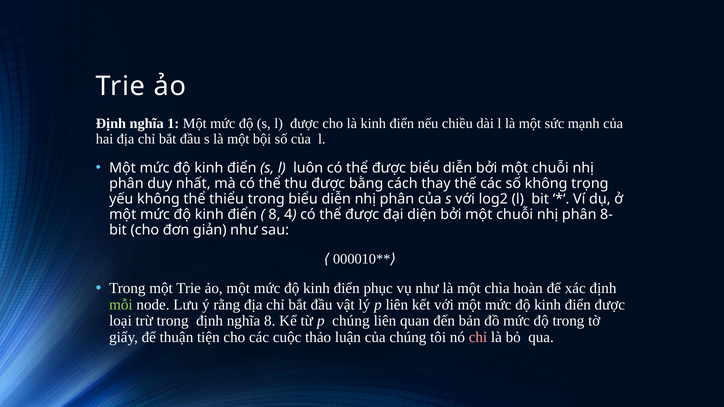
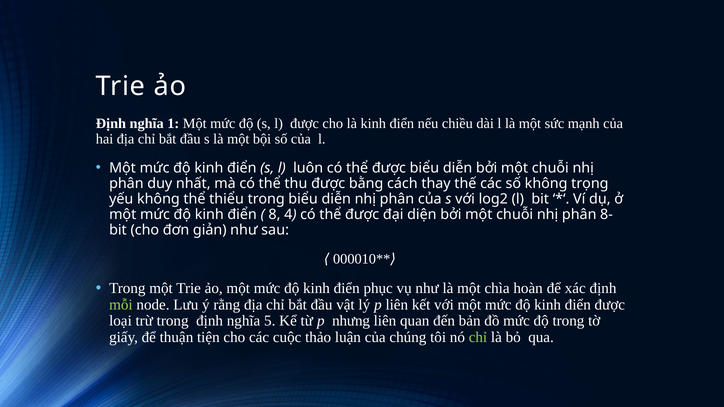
nghĩa 8: 8 -> 5
p chúng: chúng -> nhưng
chỉ at (478, 337) colour: pink -> light green
